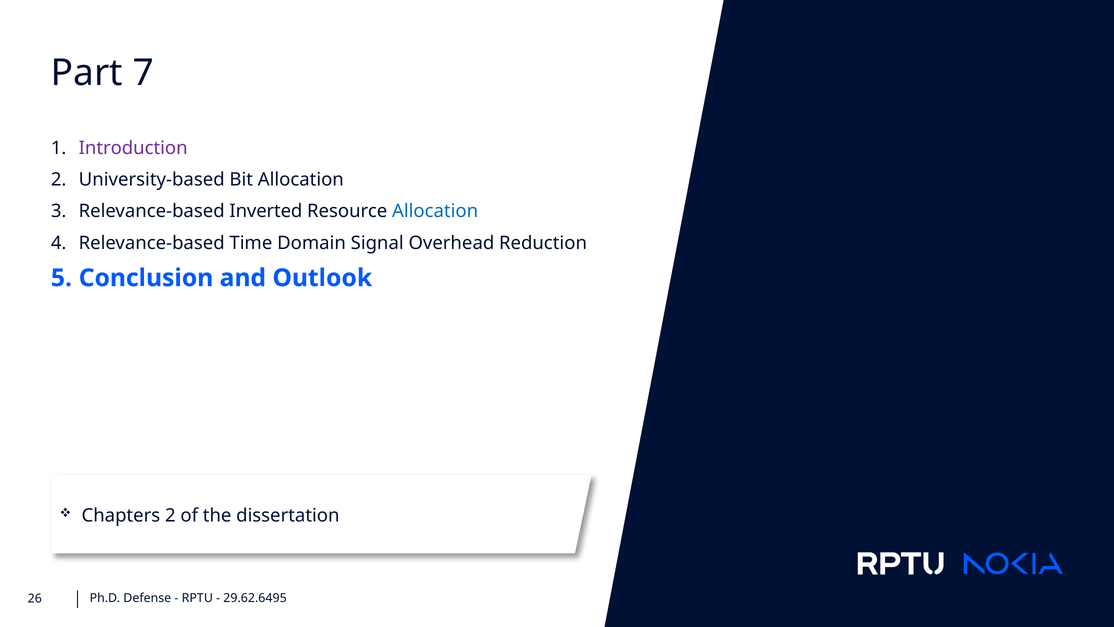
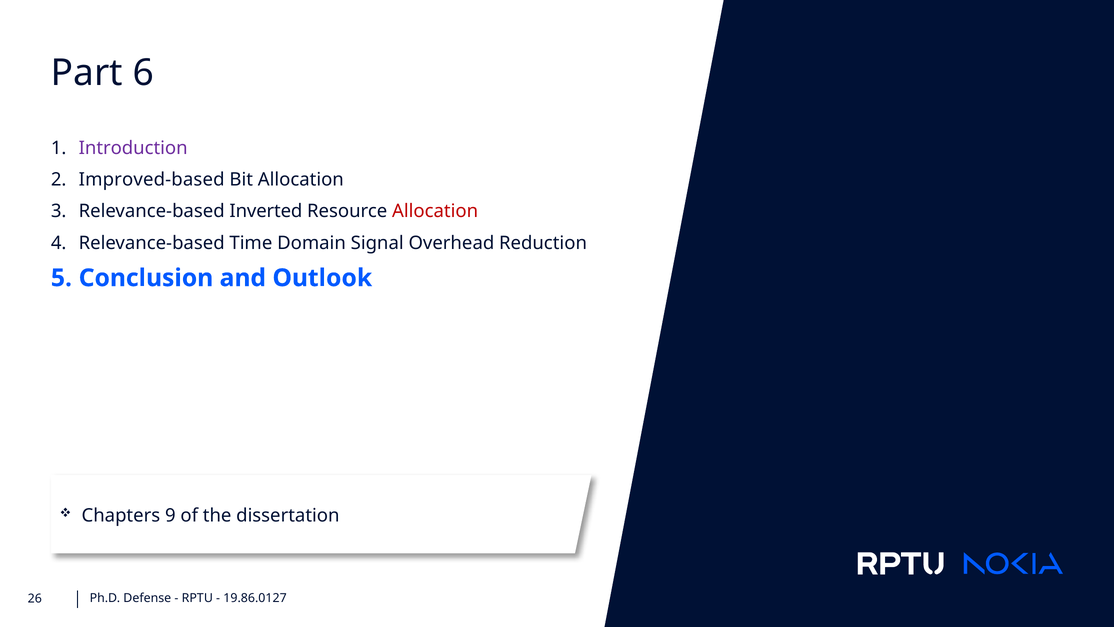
7: 7 -> 6
University-based: University-based -> Improved-based
Allocation at (435, 211) colour: blue -> red
Chapters 2: 2 -> 9
29.62.6495: 29.62.6495 -> 19.86.0127
